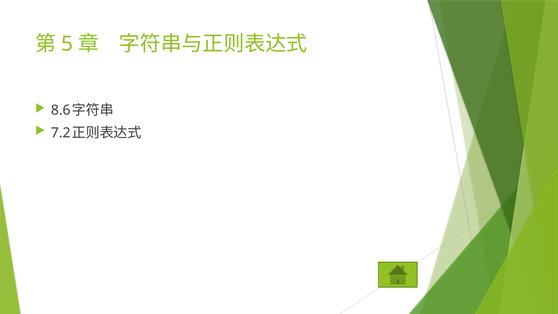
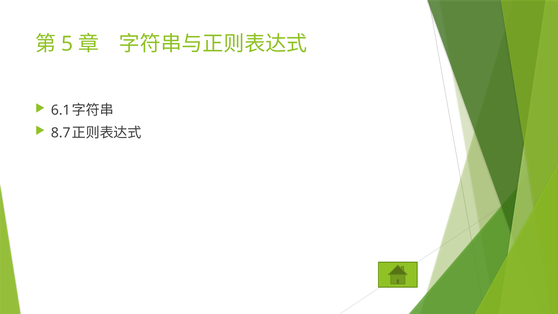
8.6: 8.6 -> 6.1
7.2: 7.2 -> 8.7
